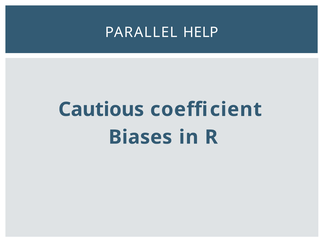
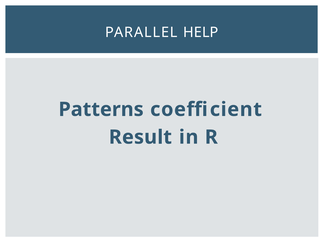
Cautious: Cautious -> Patterns
Biases: Biases -> Result
